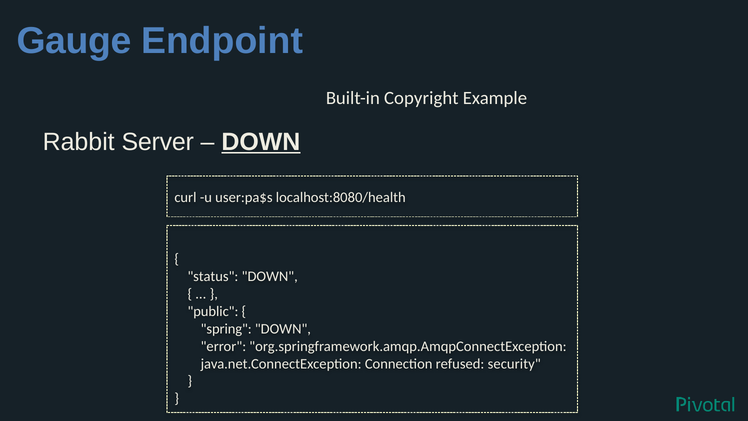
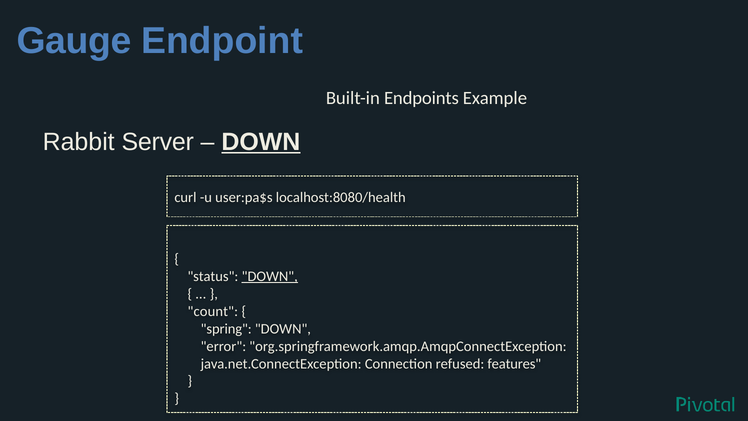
Copyright: Copyright -> Endpoints
DOWN at (270, 276) underline: none -> present
public: public -> count
security: security -> features
